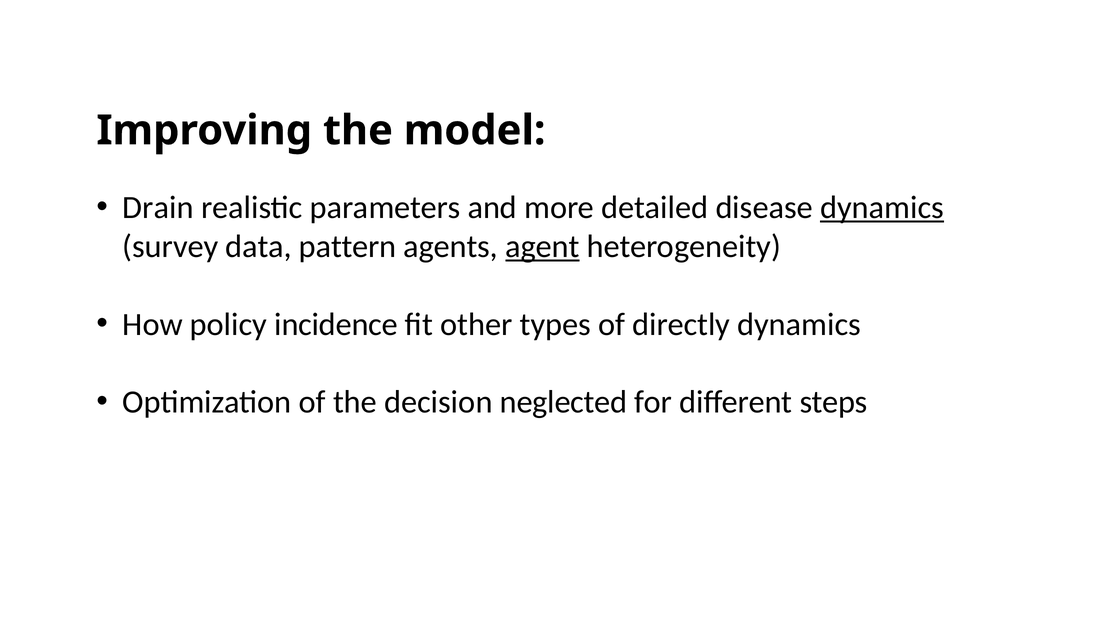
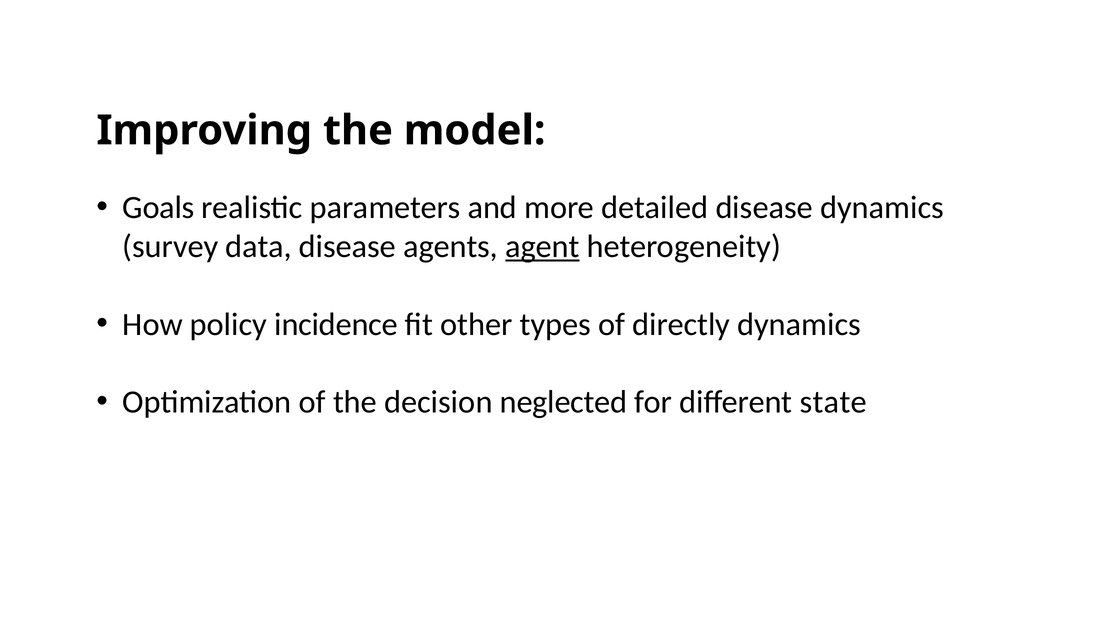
Drain: Drain -> Goals
dynamics at (882, 208) underline: present -> none
data pattern: pattern -> disease
steps: steps -> state
